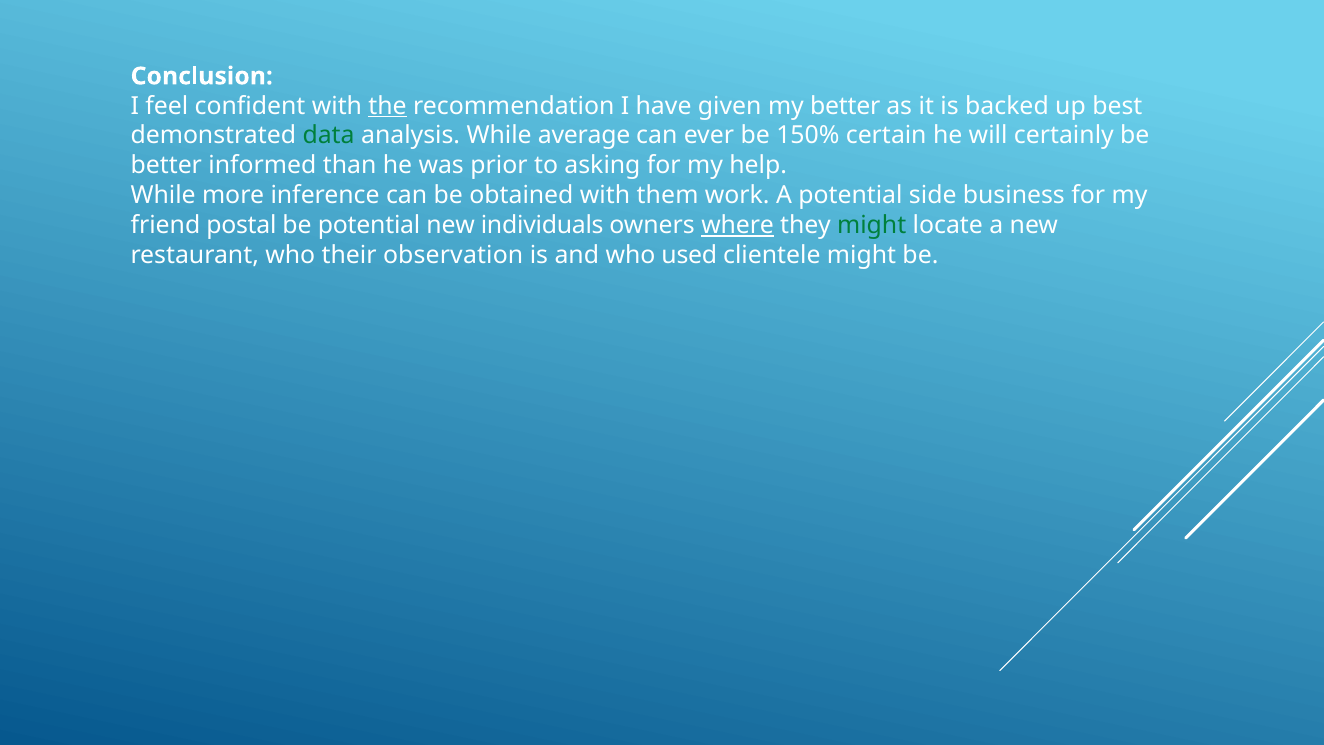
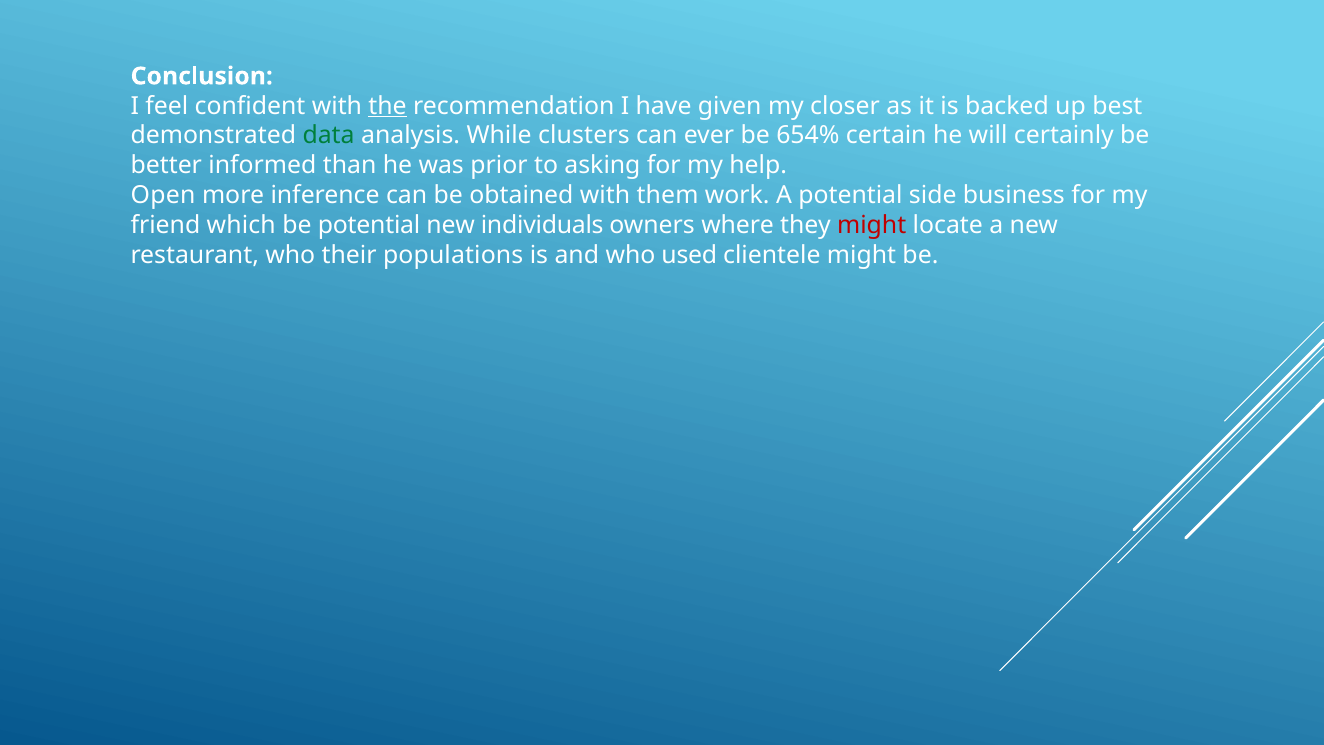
my better: better -> closer
average: average -> clusters
150%: 150% -> 654%
While at (163, 195): While -> Open
postal: postal -> which
where underline: present -> none
might at (872, 225) colour: green -> red
observation: observation -> populations
